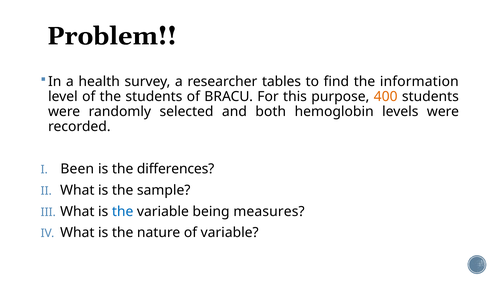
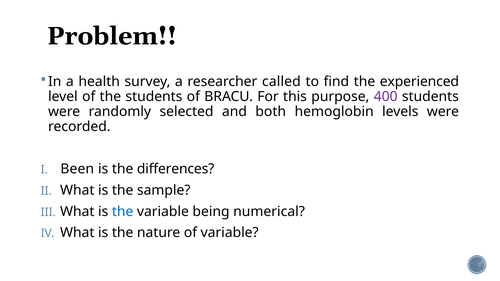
tables: tables -> called
information: information -> experienced
400 colour: orange -> purple
measures: measures -> numerical
